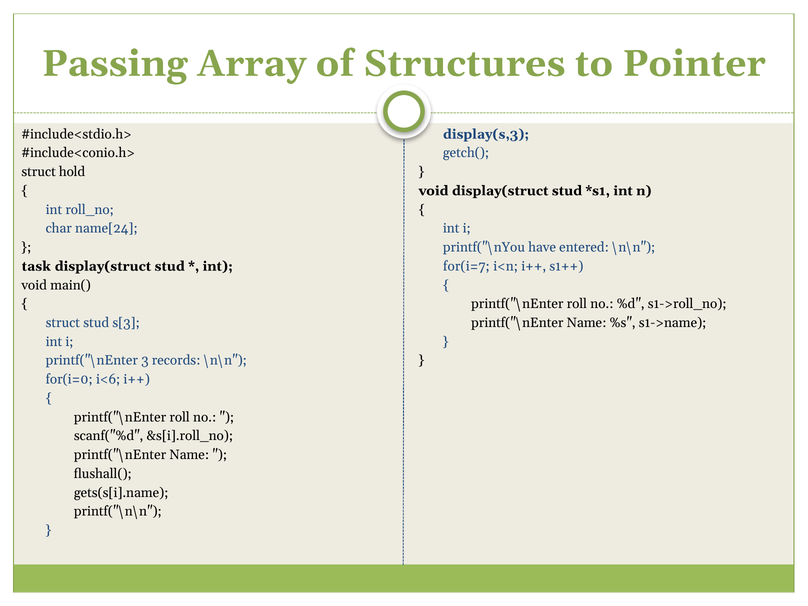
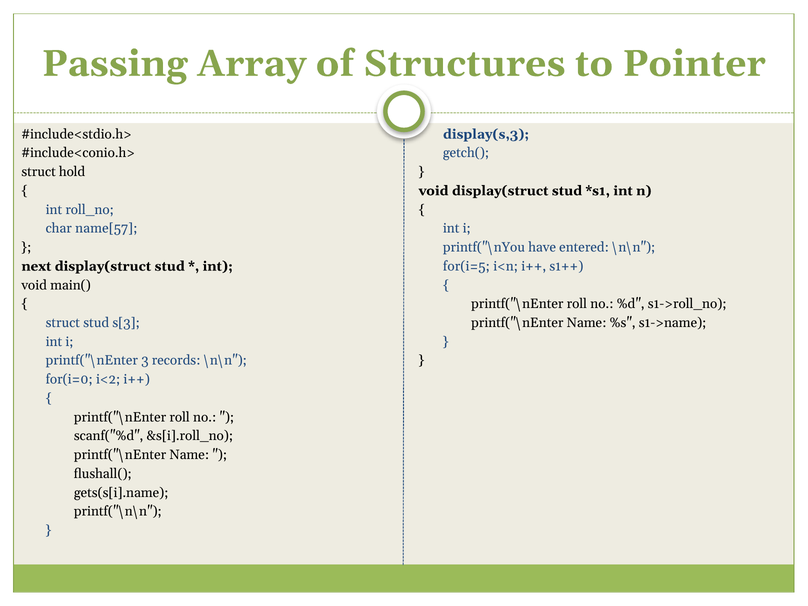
name[24: name[24 -> name[57
task: task -> next
for(i=7: for(i=7 -> for(i=5
i<6: i<6 -> i<2
